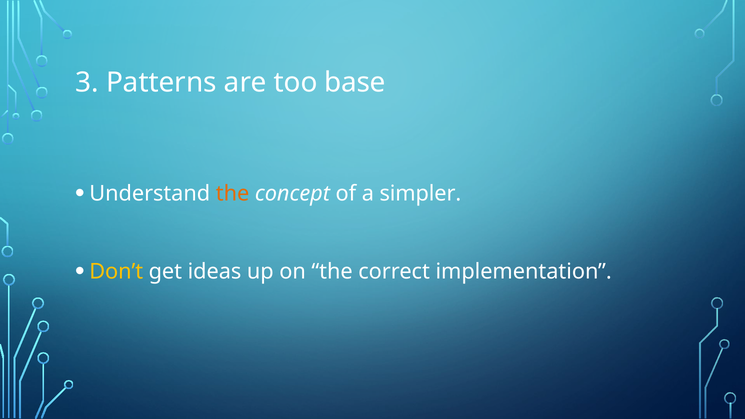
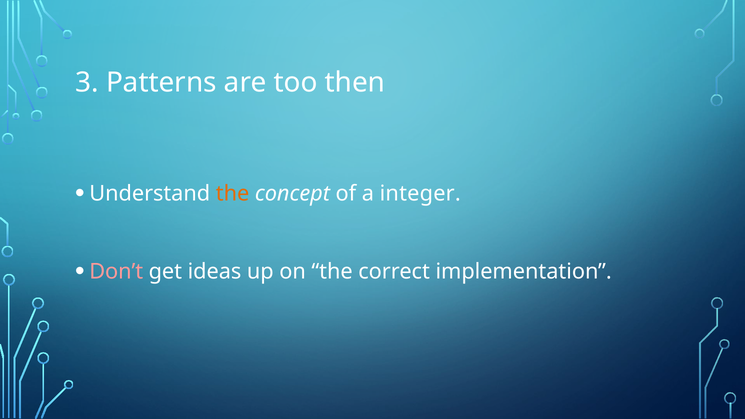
base: base -> then
simpler: simpler -> integer
Don’t colour: yellow -> pink
